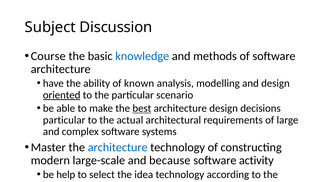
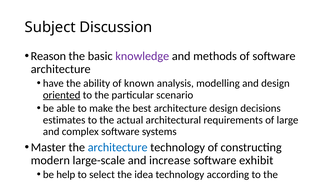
Course: Course -> Reason
knowledge colour: blue -> purple
best underline: present -> none
particular at (64, 120): particular -> estimates
because: because -> increase
activity: activity -> exhibit
